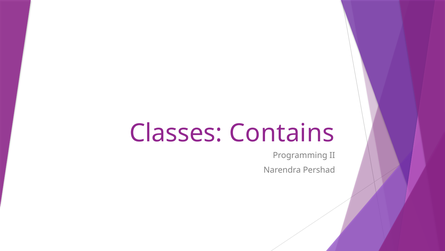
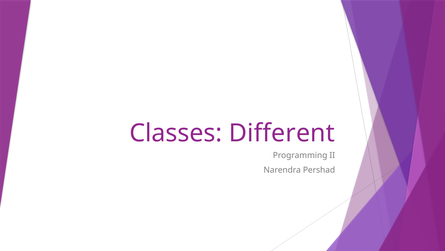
Contains: Contains -> Different
